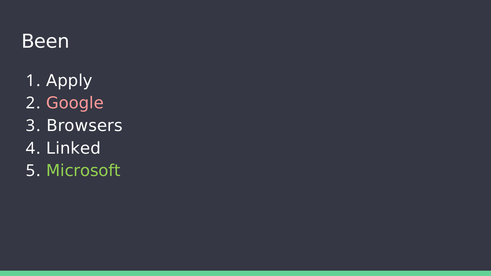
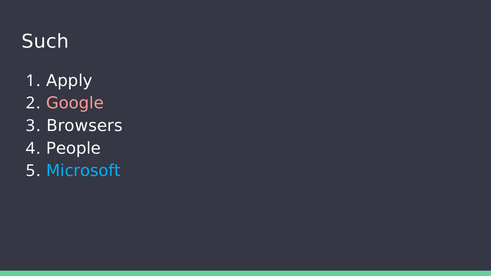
Been: Been -> Such
Linked: Linked -> People
Microsoft colour: light green -> light blue
